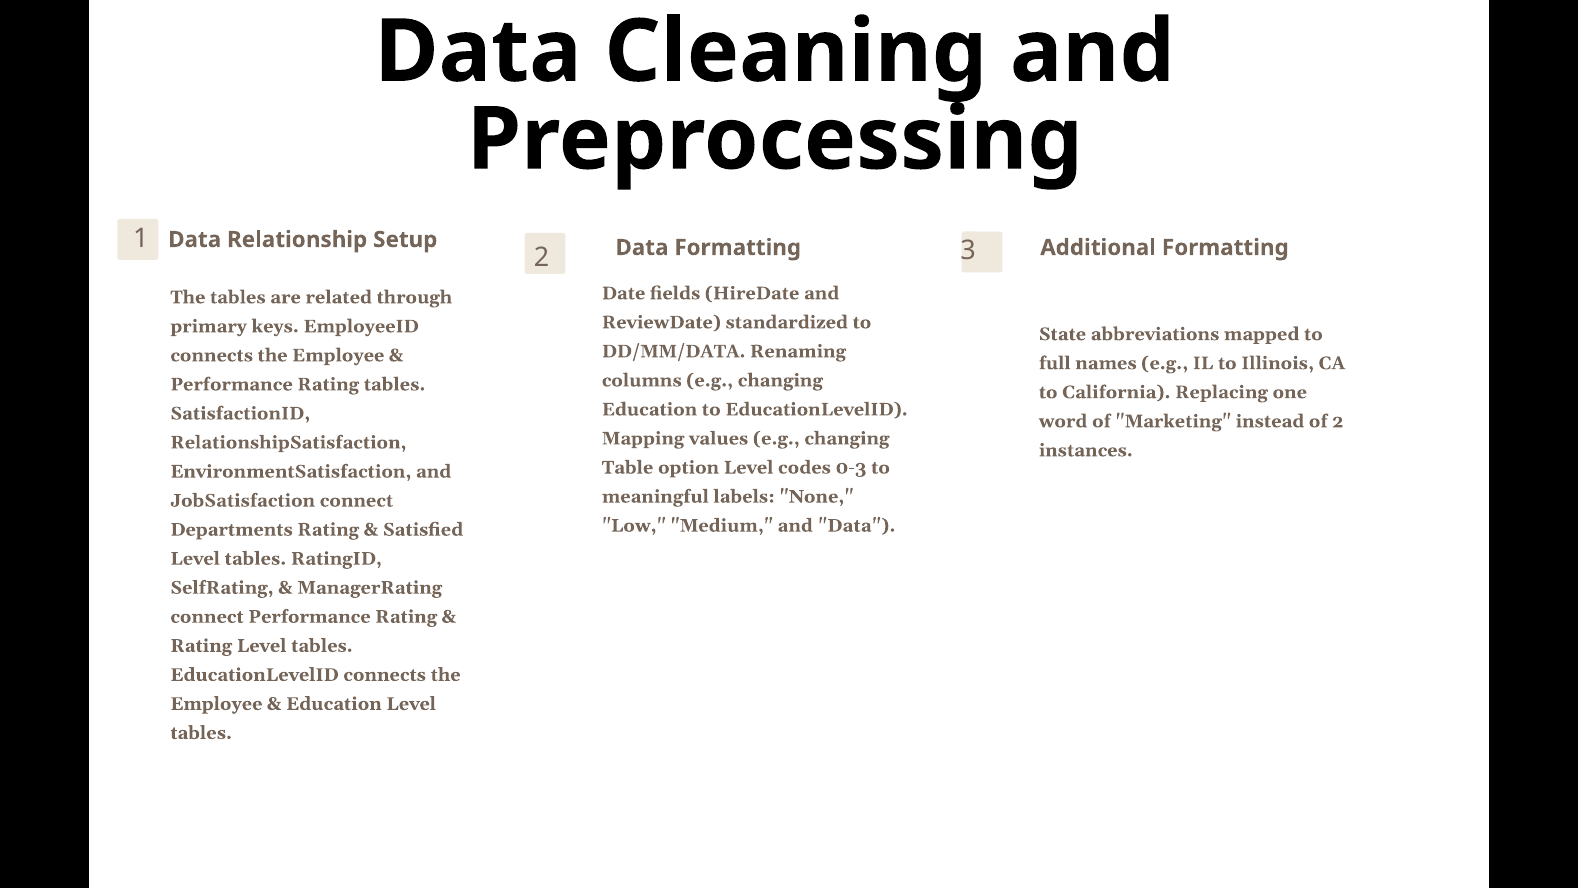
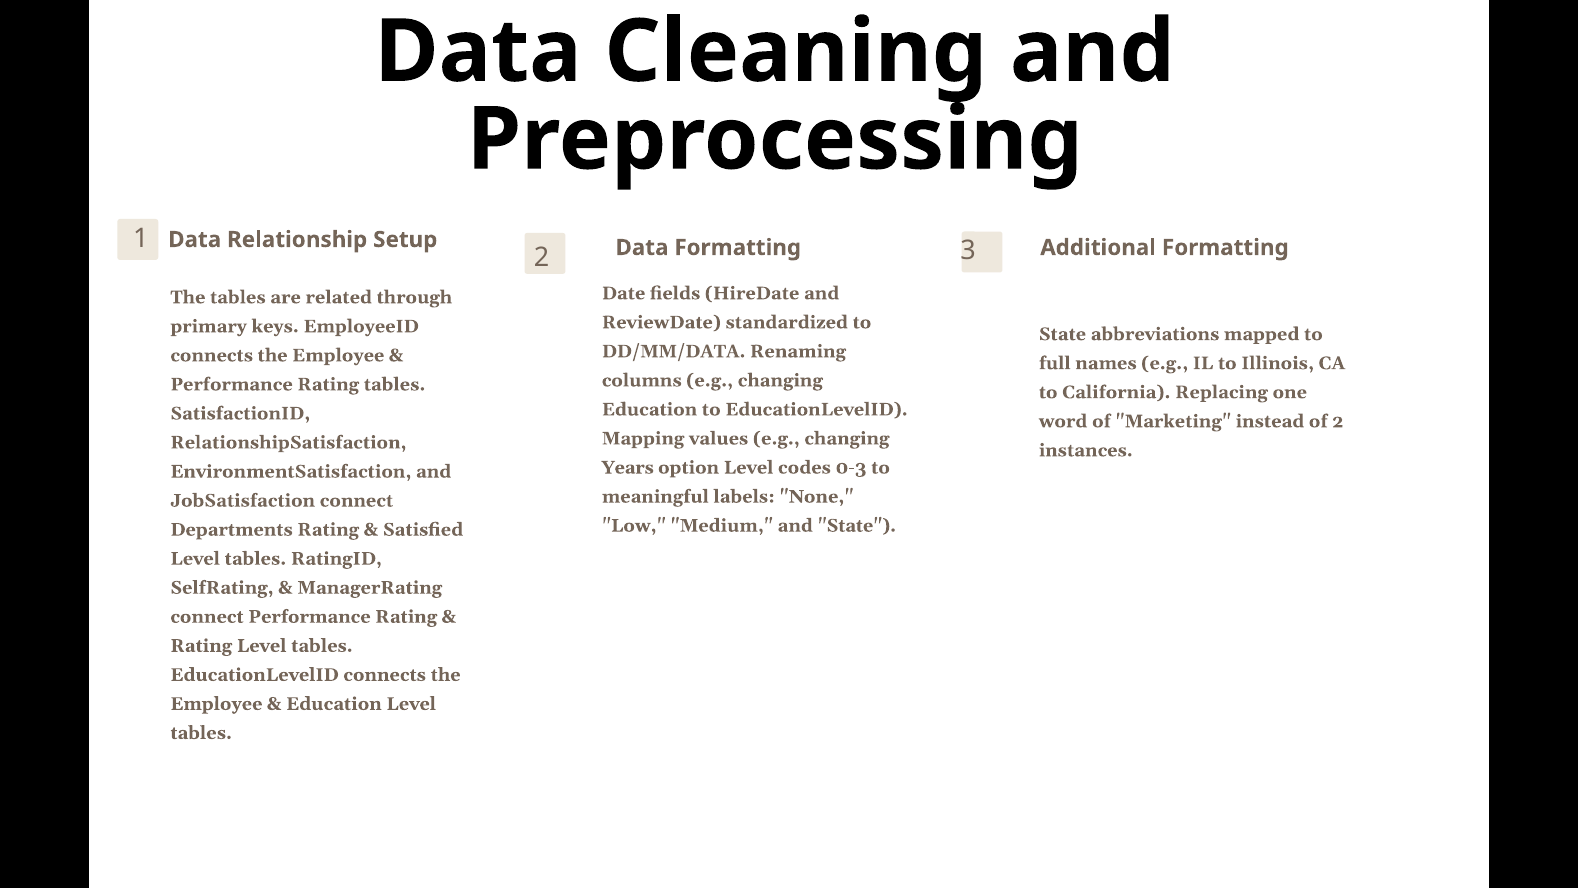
Table: Table -> Years
and Data: Data -> State
